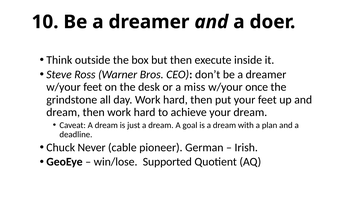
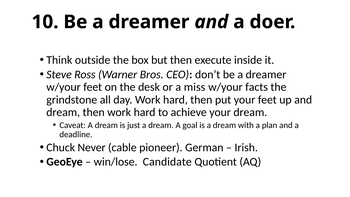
once: once -> facts
Supported: Supported -> Candidate
